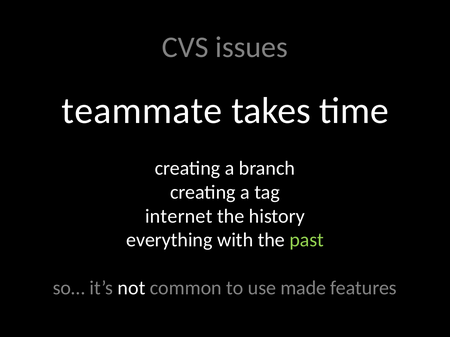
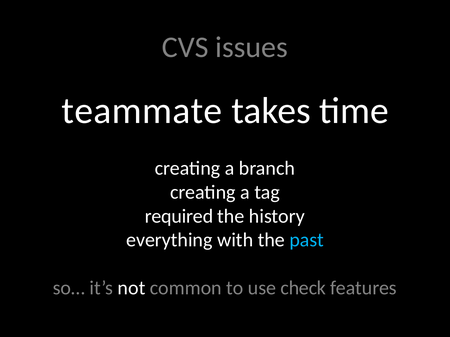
internet: internet -> required
past colour: light green -> light blue
made: made -> check
